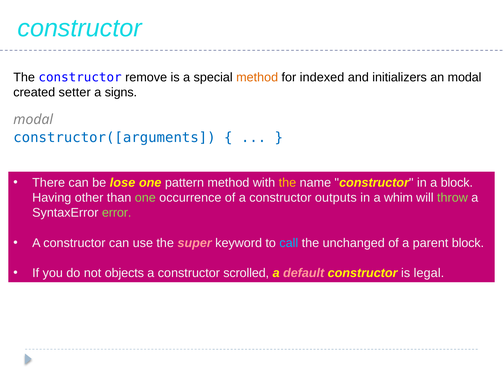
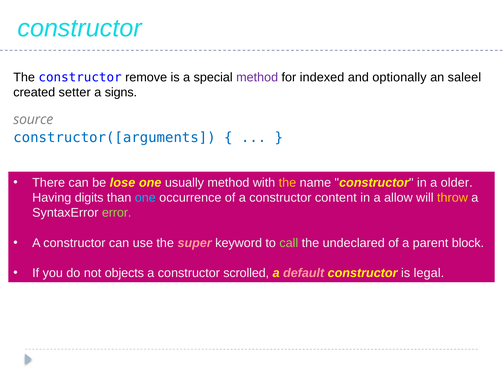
method at (257, 77) colour: orange -> purple
initializers: initializers -> optionally
an modal: modal -> saleel
modal at (33, 120): modal -> source
pattern: pattern -> usually
a block: block -> older
other: other -> digits
one at (145, 198) colour: light green -> light blue
outputs: outputs -> content
whim: whim -> allow
throw colour: light green -> yellow
call colour: light blue -> light green
unchanged: unchanged -> undeclared
